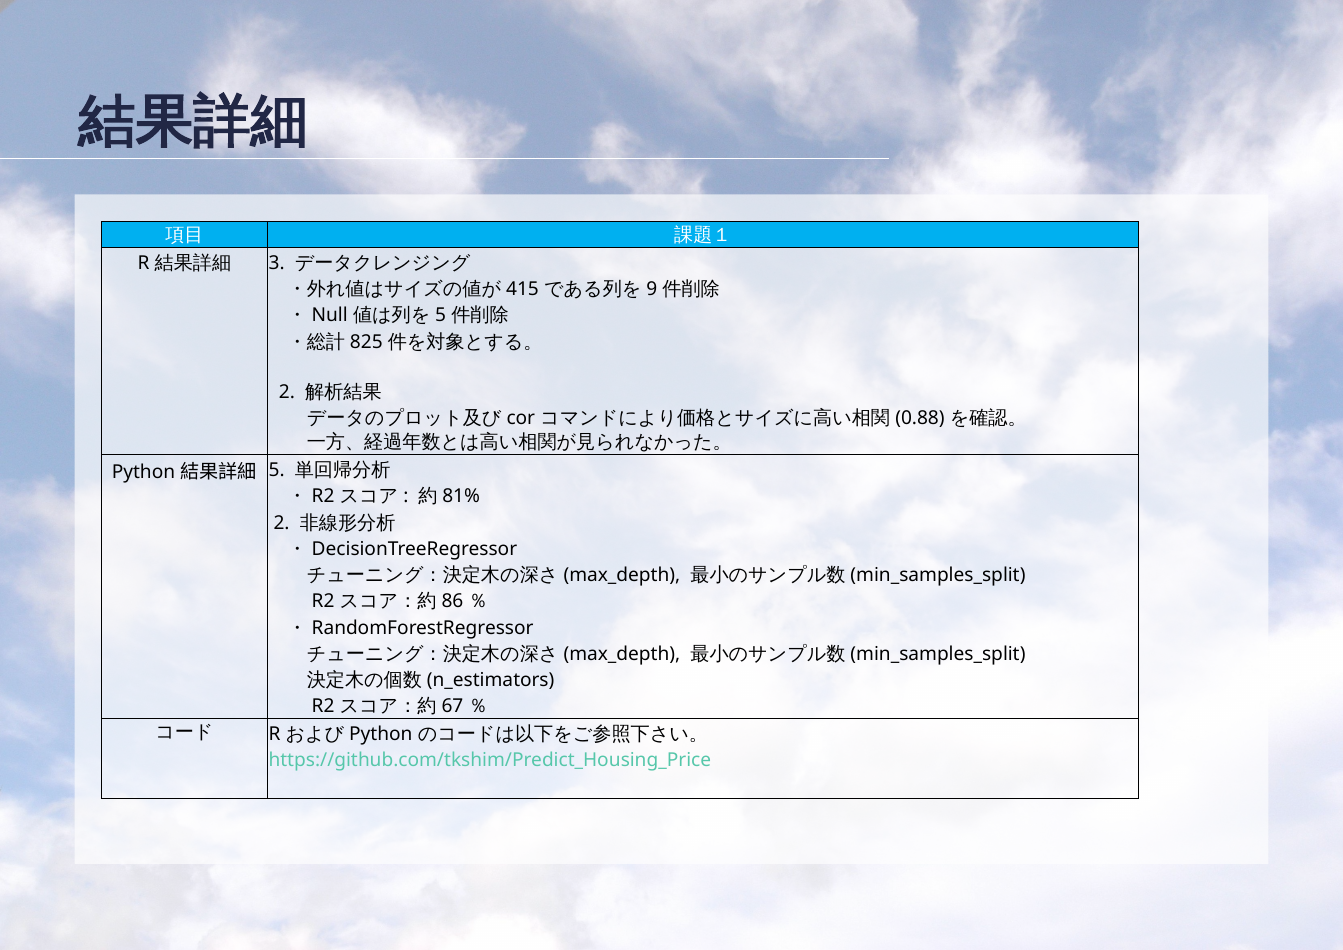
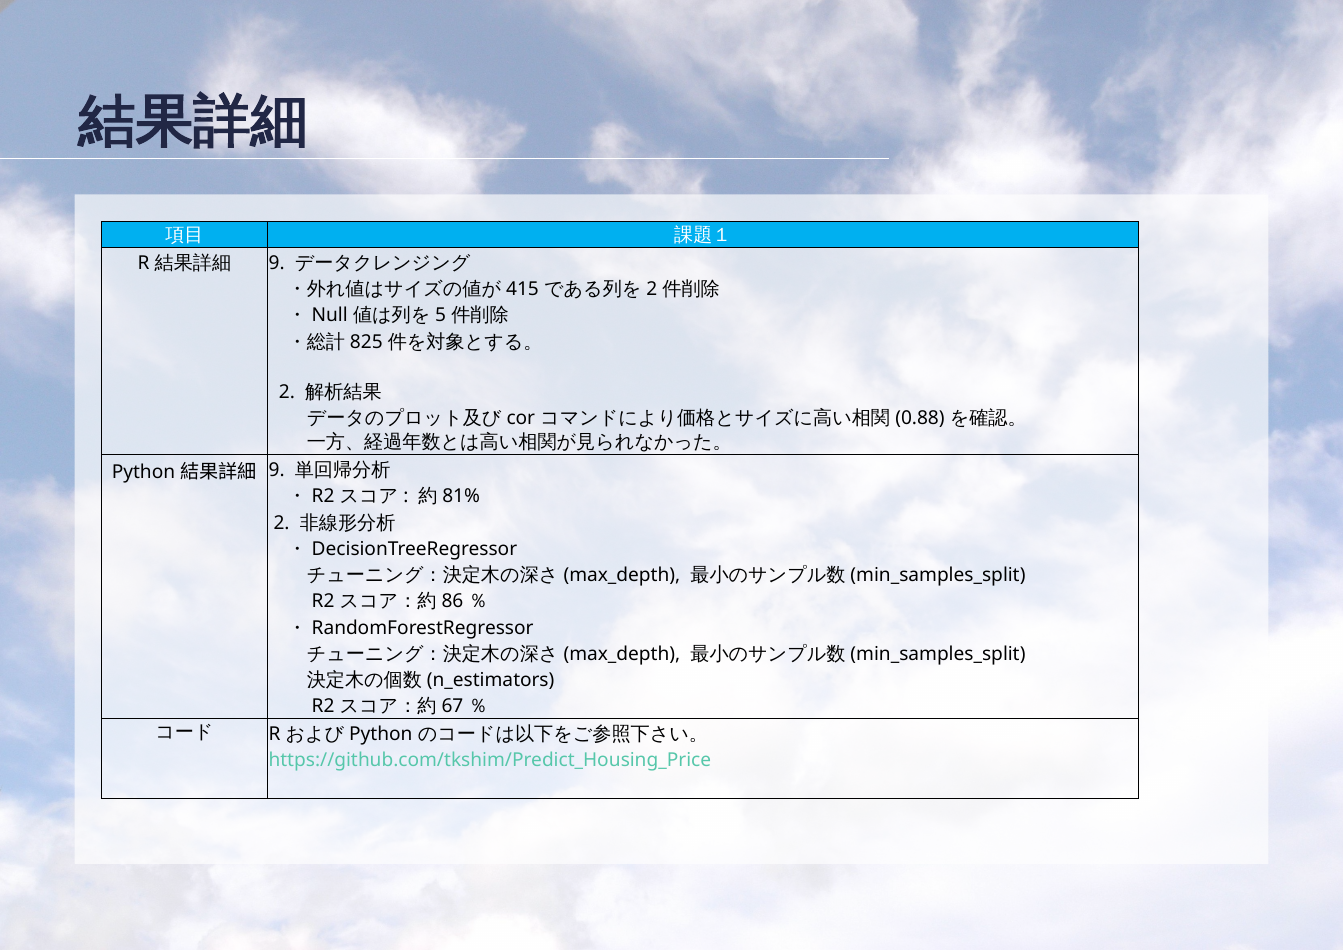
3 at (277, 263): 3 -> 9
9 at (652, 289): 9 -> 2
5 at (277, 470): 5 -> 9
